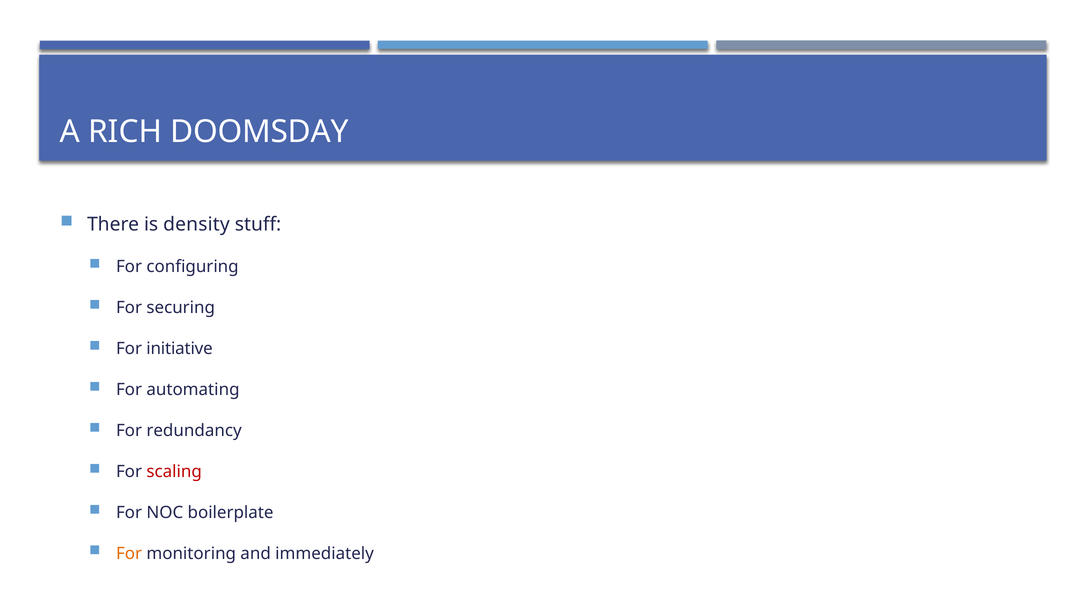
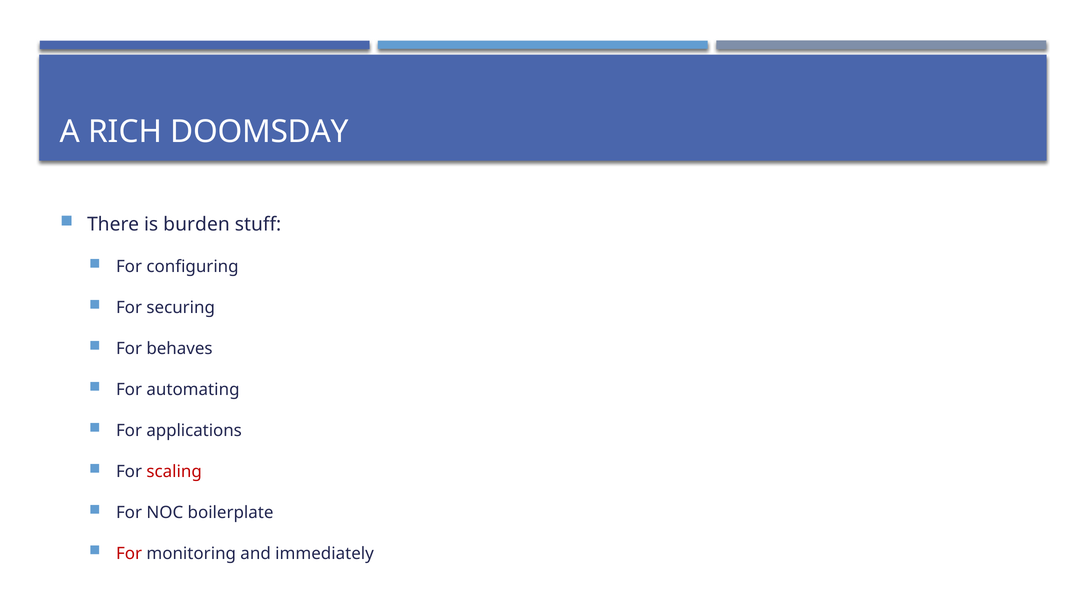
density: density -> burden
initiative: initiative -> behaves
redundancy: redundancy -> applications
For at (129, 553) colour: orange -> red
